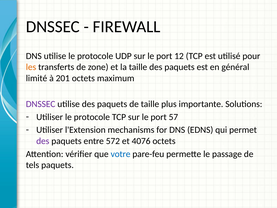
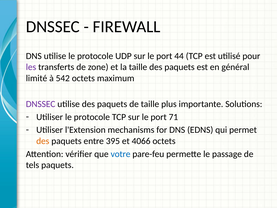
12: 12 -> 44
les colour: orange -> purple
201: 201 -> 542
57: 57 -> 71
des at (43, 141) colour: purple -> orange
572: 572 -> 395
4076: 4076 -> 4066
